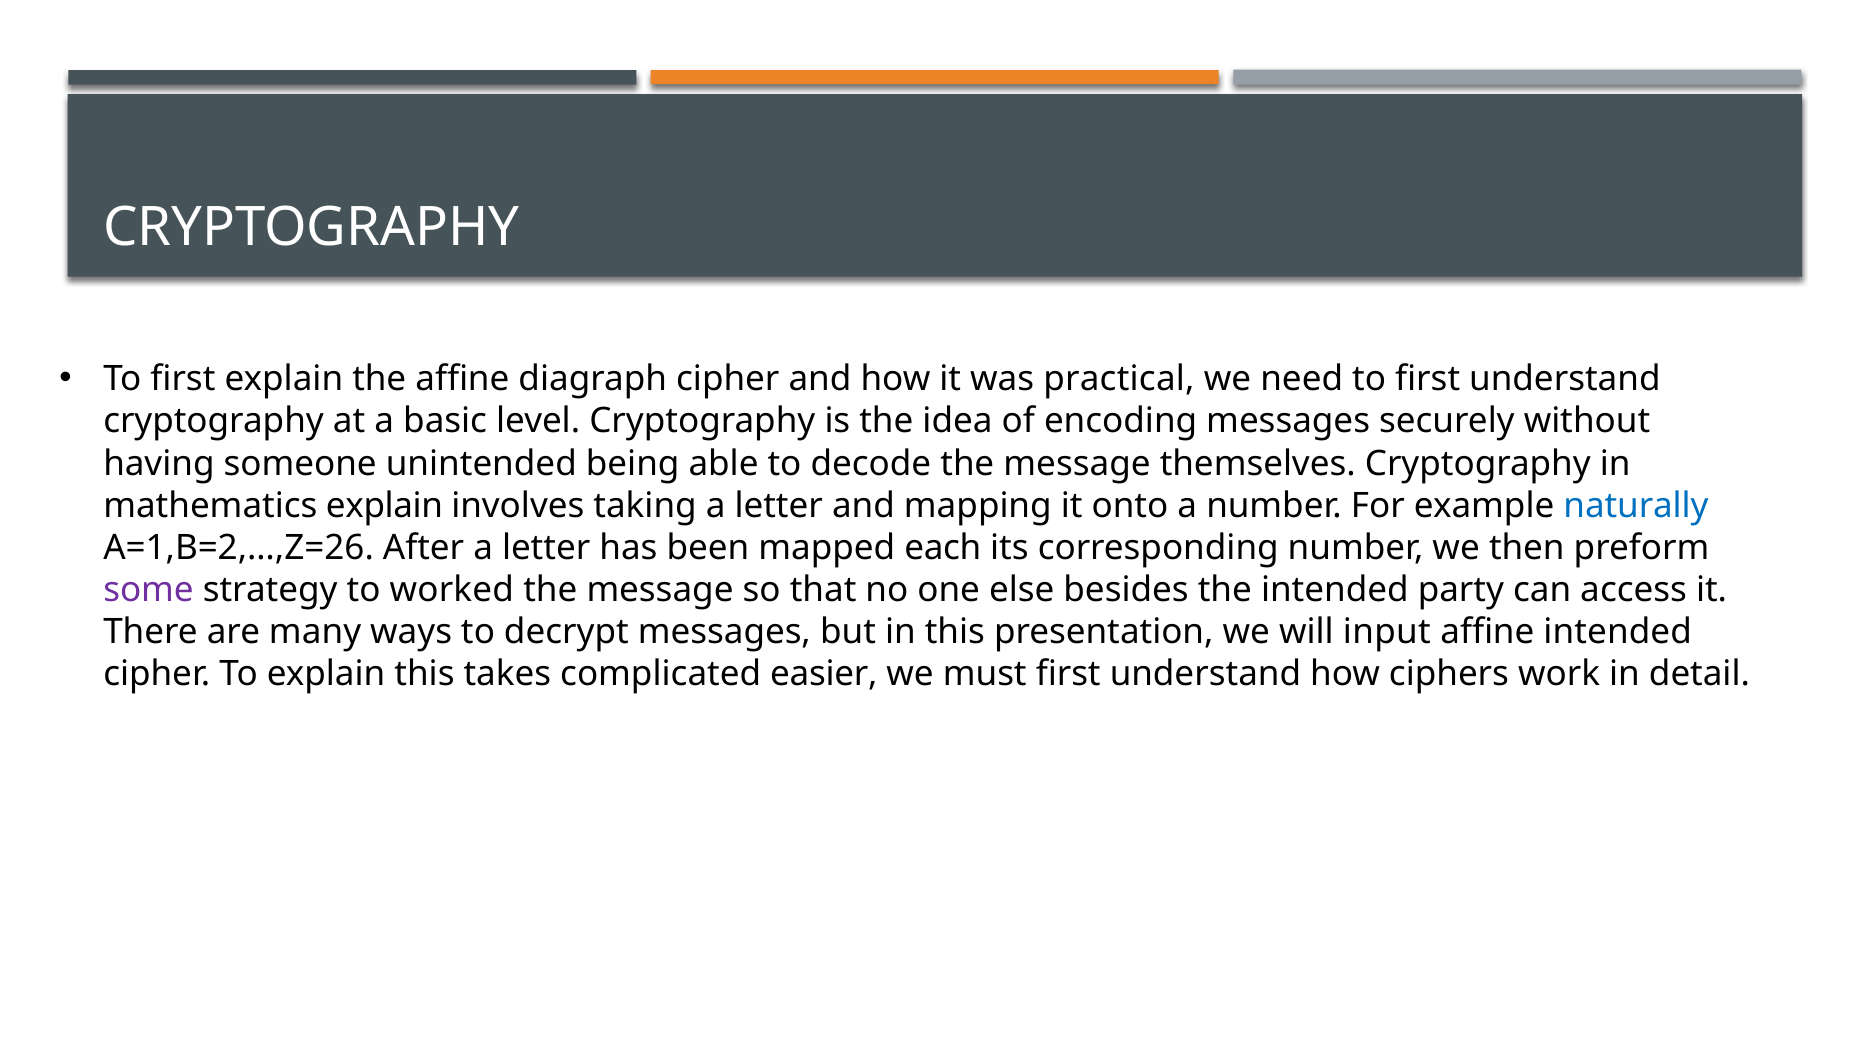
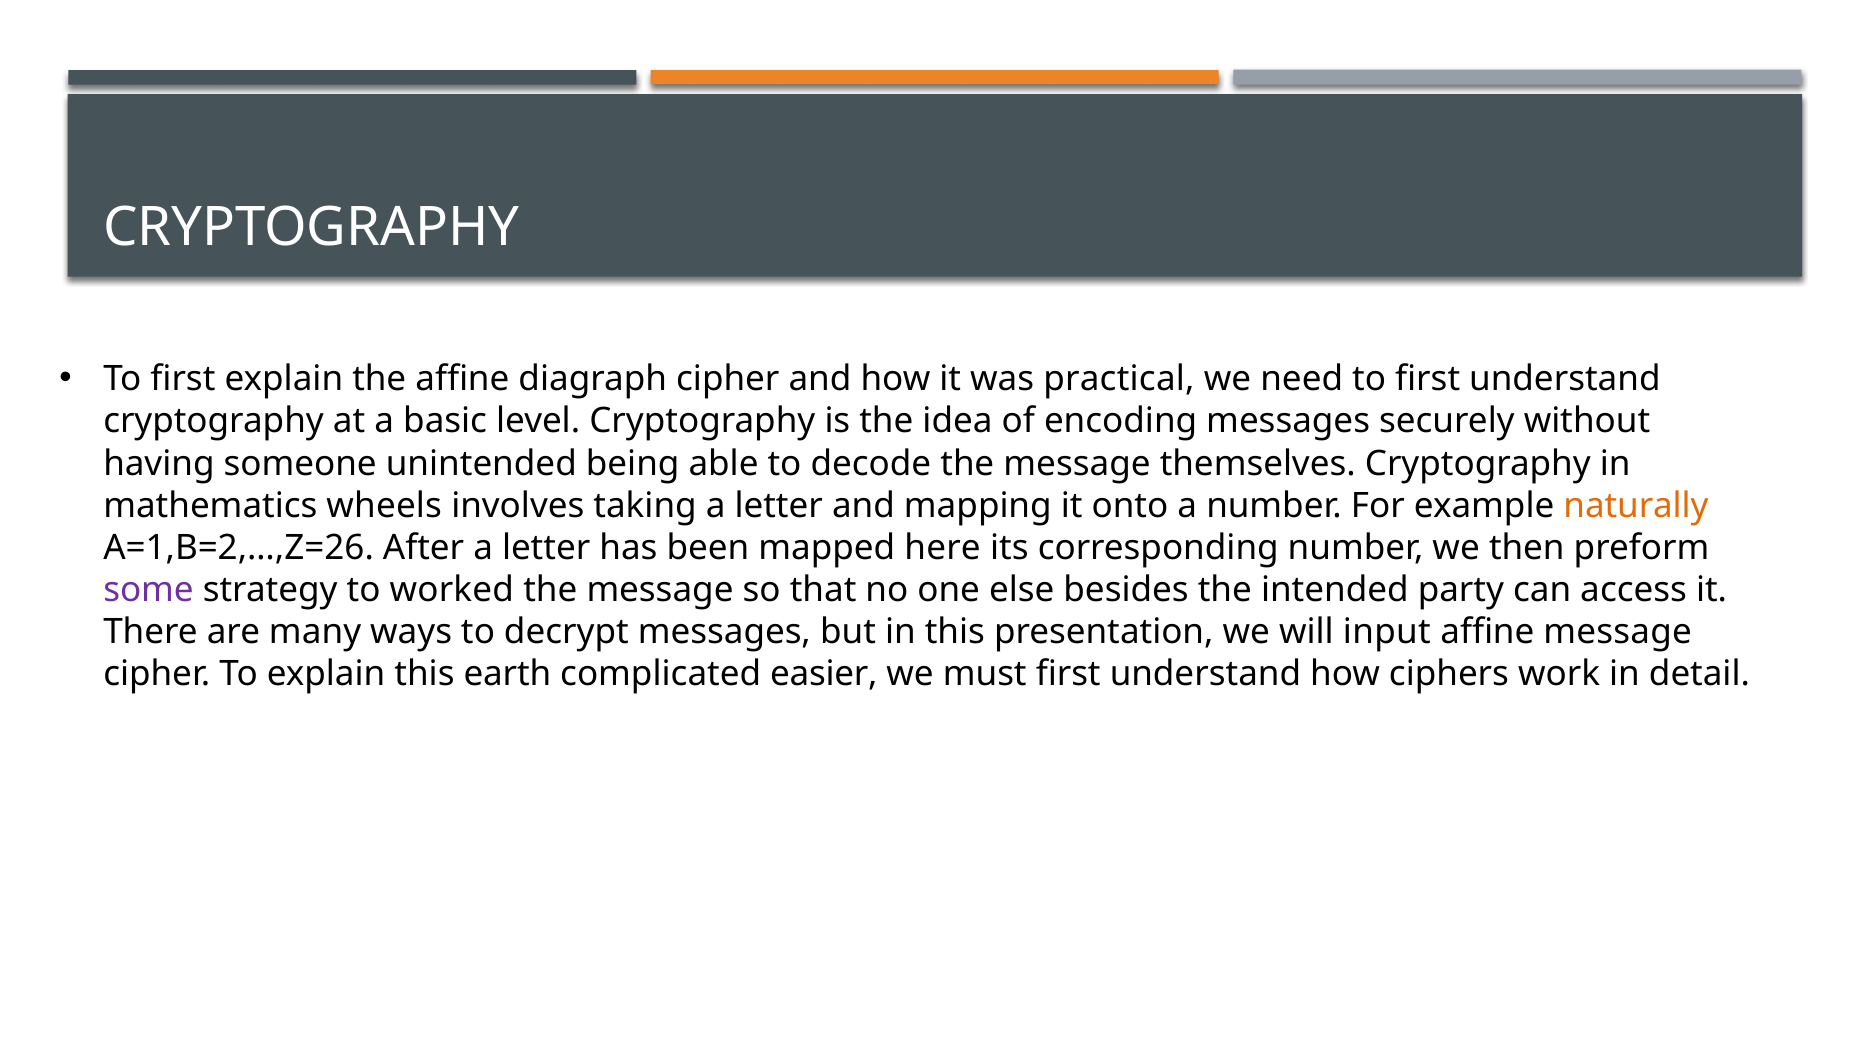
mathematics explain: explain -> wheels
naturally colour: blue -> orange
each: each -> here
affine intended: intended -> message
takes: takes -> earth
